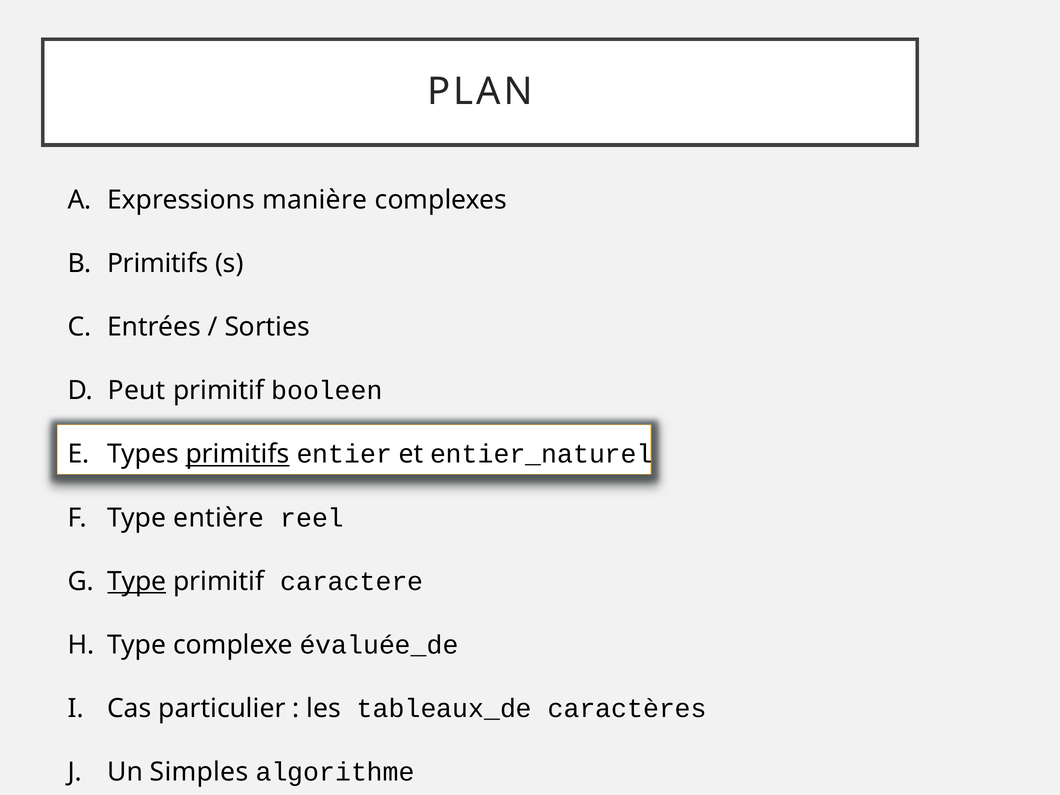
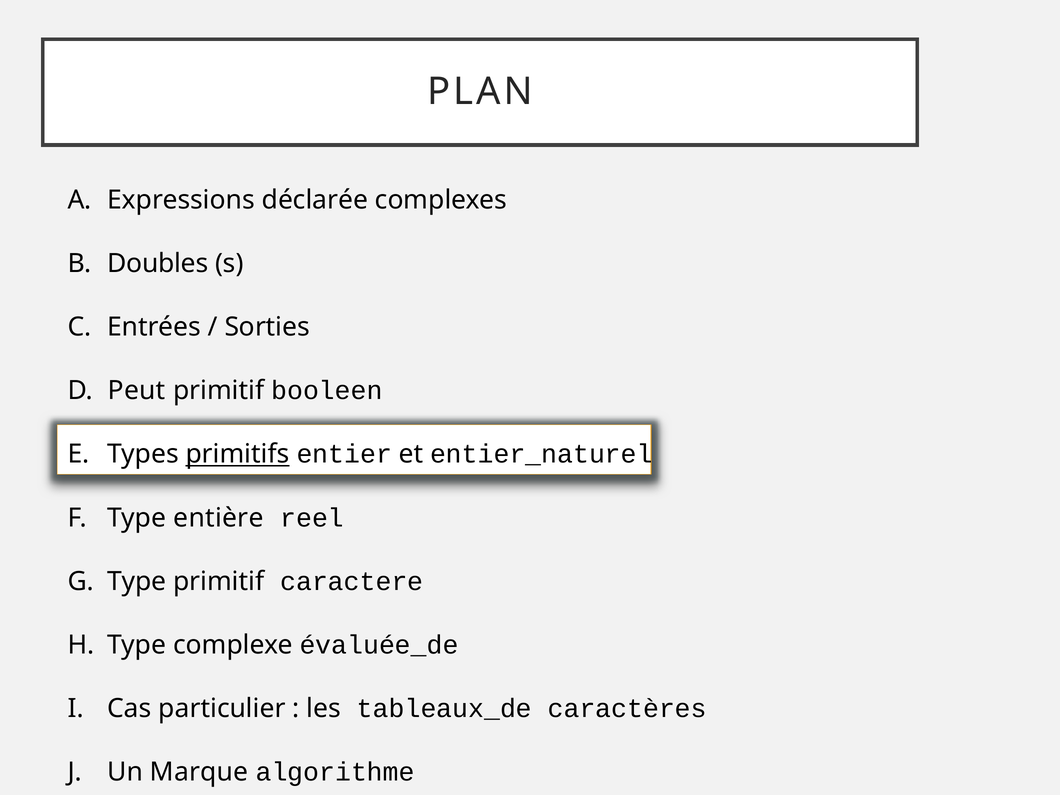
manière: manière -> déclarée
Primitifs at (158, 263): Primitifs -> Doubles
Type at (137, 581) underline: present -> none
Simples: Simples -> Marque
